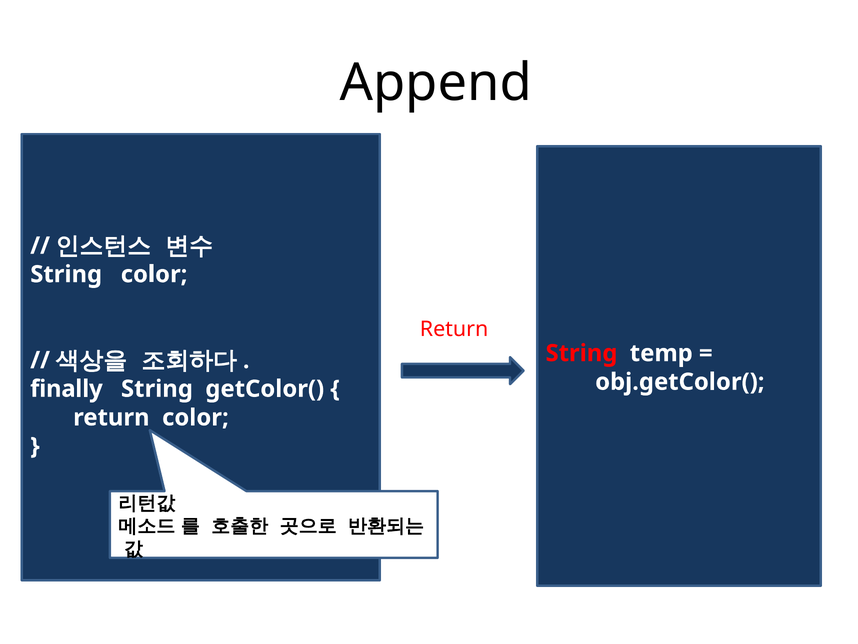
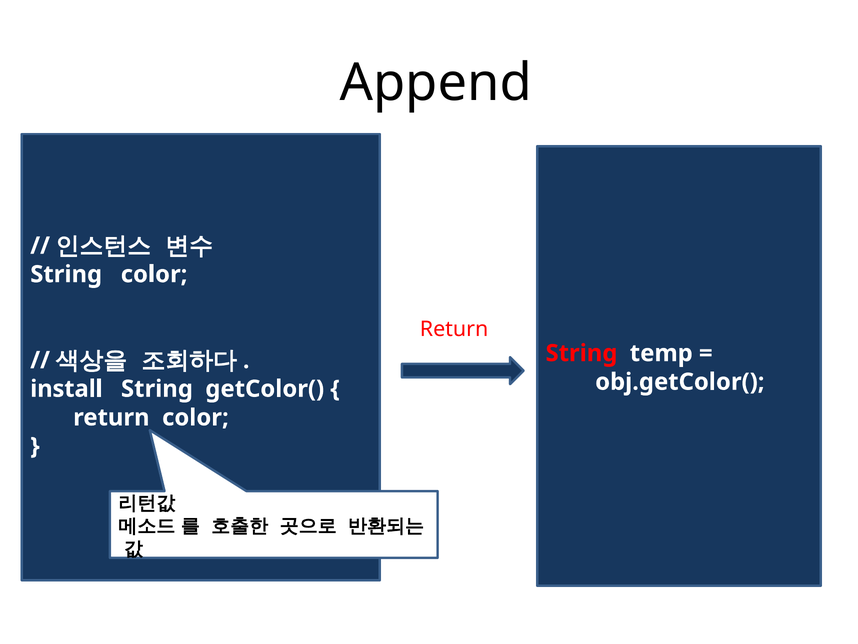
finally: finally -> install
